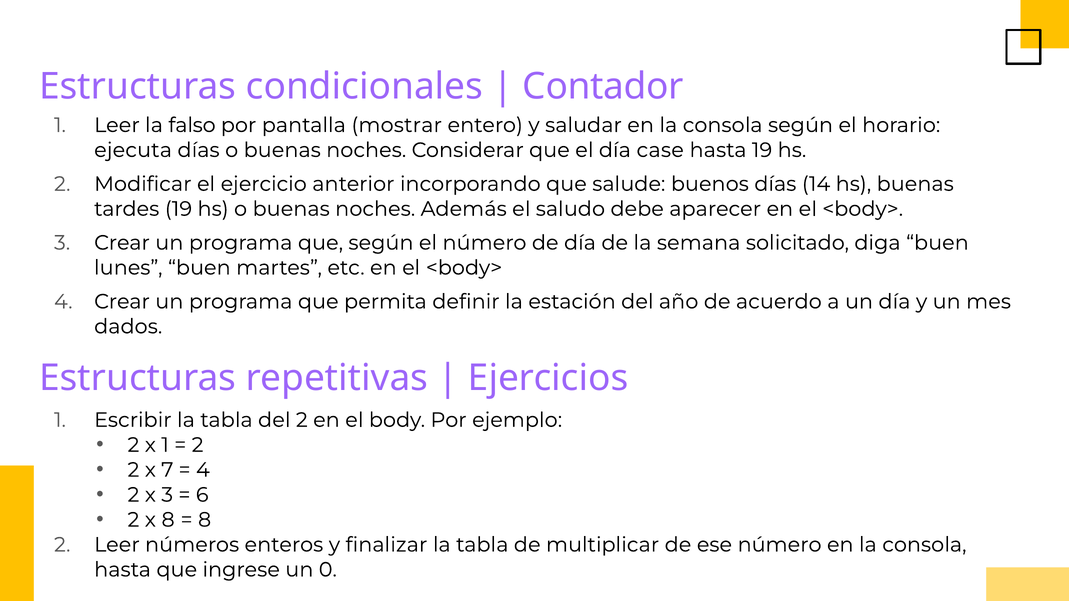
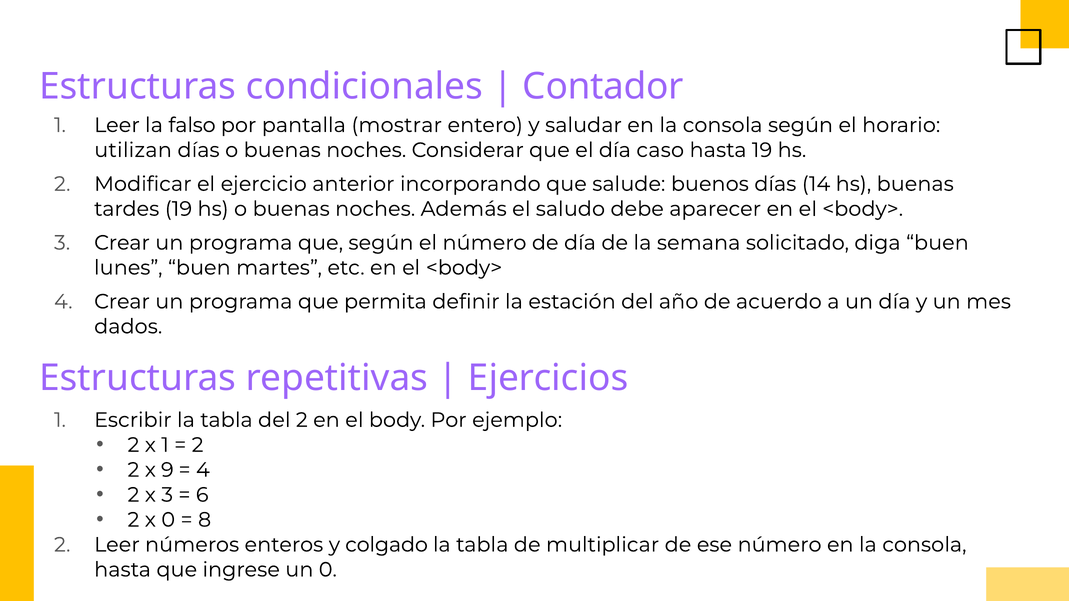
ejecuta: ejecuta -> utilizan
case: case -> caso
7: 7 -> 9
x 8: 8 -> 0
finalizar: finalizar -> colgado
